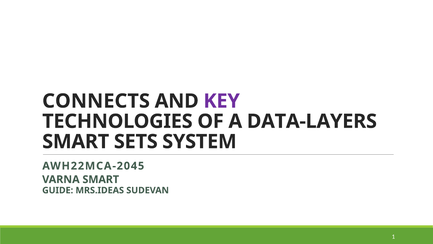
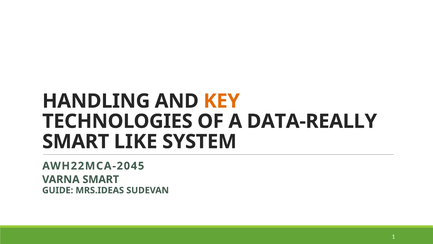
CONNECTS: CONNECTS -> HANDLING
KEY colour: purple -> orange
DATA-LAYERS: DATA-LAYERS -> DATA-REALLY
SETS: SETS -> LIKE
